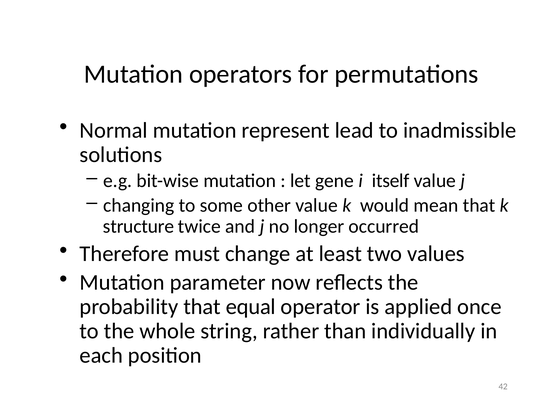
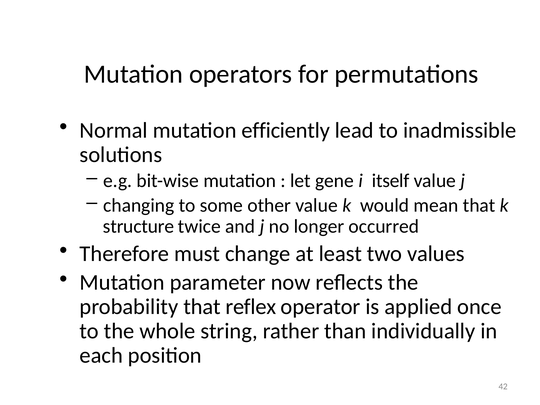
represent: represent -> efficiently
equal: equal -> reflex
